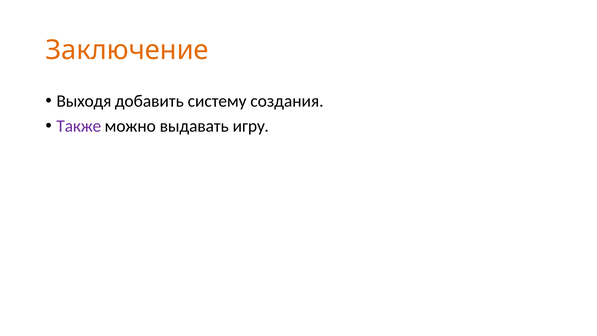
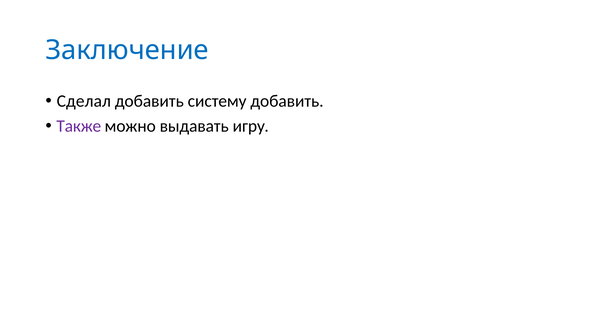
Заключение colour: orange -> blue
Выходя: Выходя -> Сделал
систему создания: создания -> добавить
